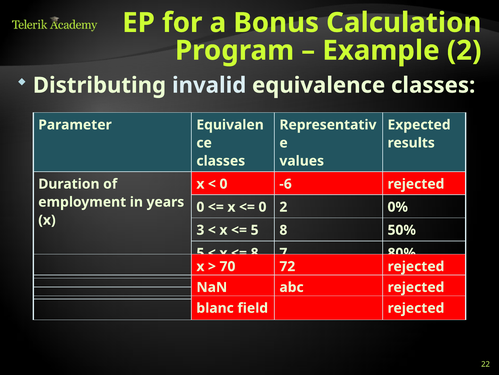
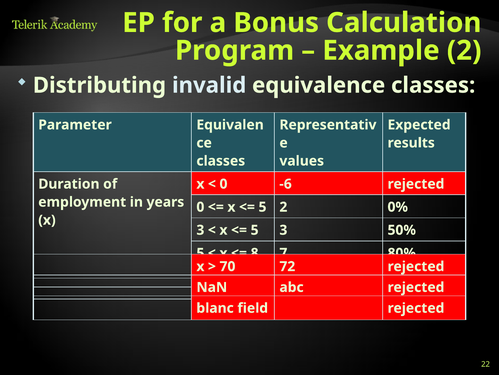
0 at (262, 207): 0 -> 5
5 8: 8 -> 3
